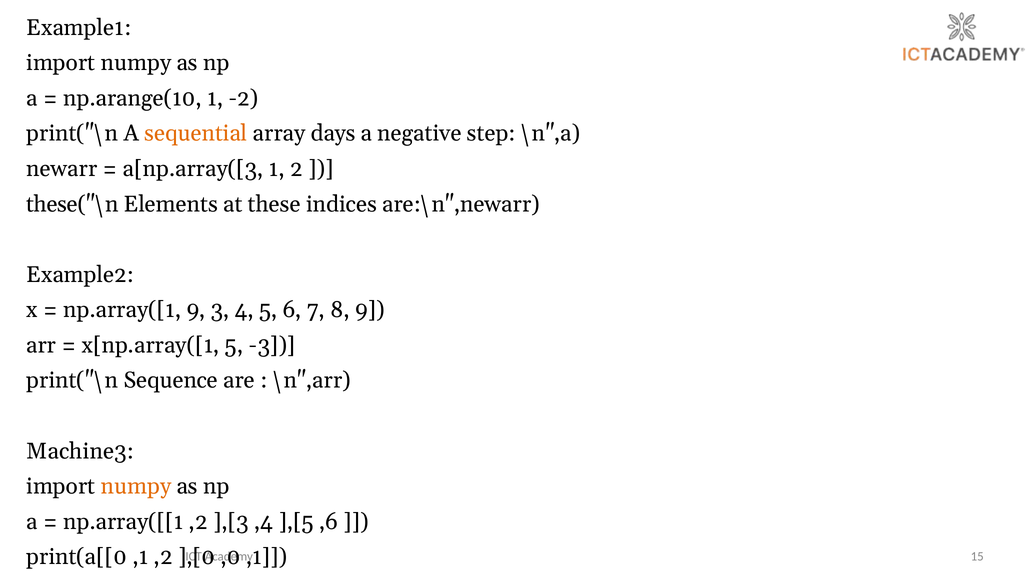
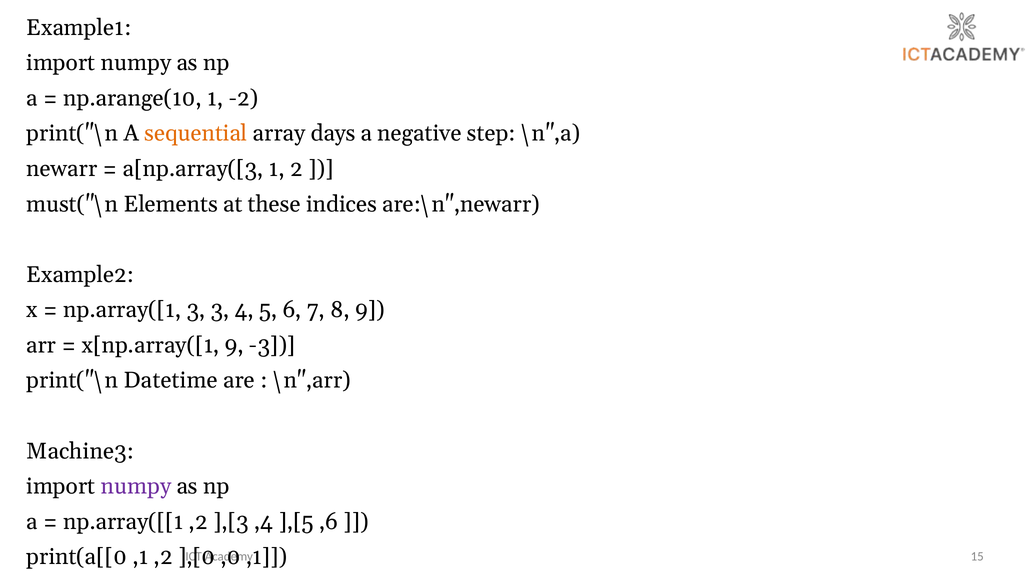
these("\n: these("\n -> must("\n
np.array([1 9: 9 -> 3
x[np.array([1 5: 5 -> 9
Sequence: Sequence -> Datetime
numpy at (136, 486) colour: orange -> purple
